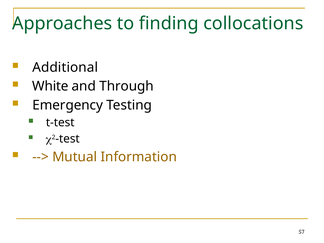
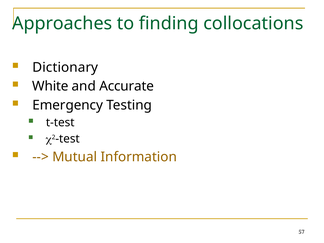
Additional: Additional -> Dictionary
Through: Through -> Accurate
